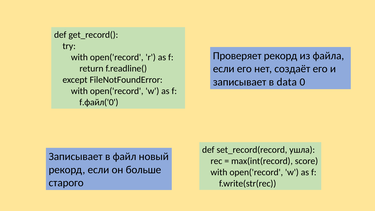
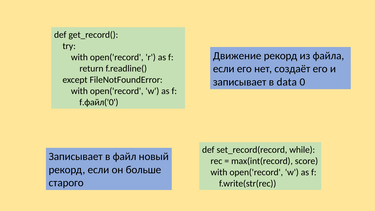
Проверяет: Проверяет -> Движение
ушла: ушла -> while
